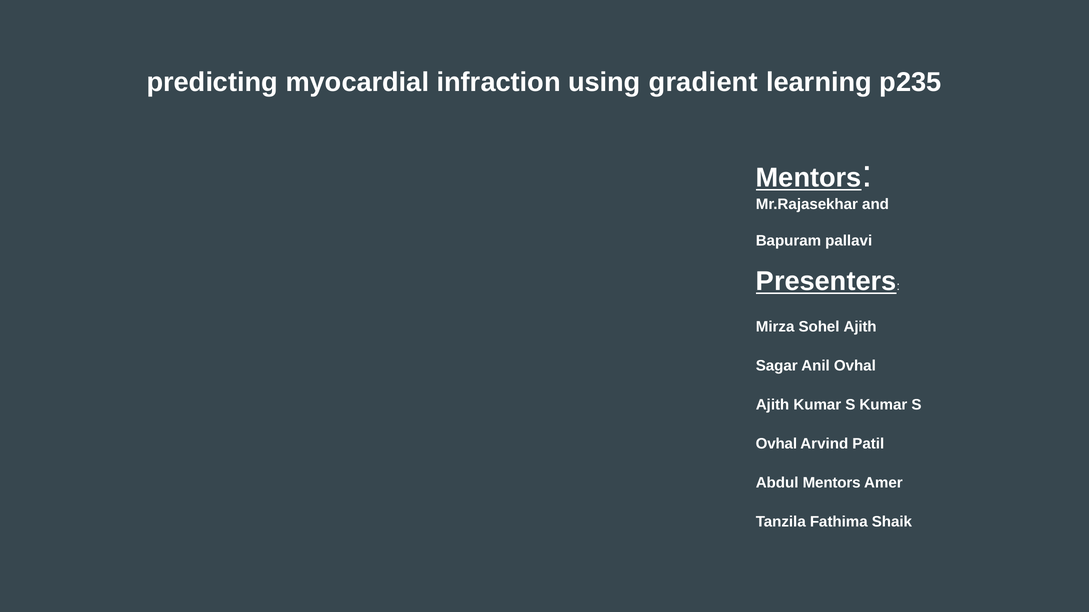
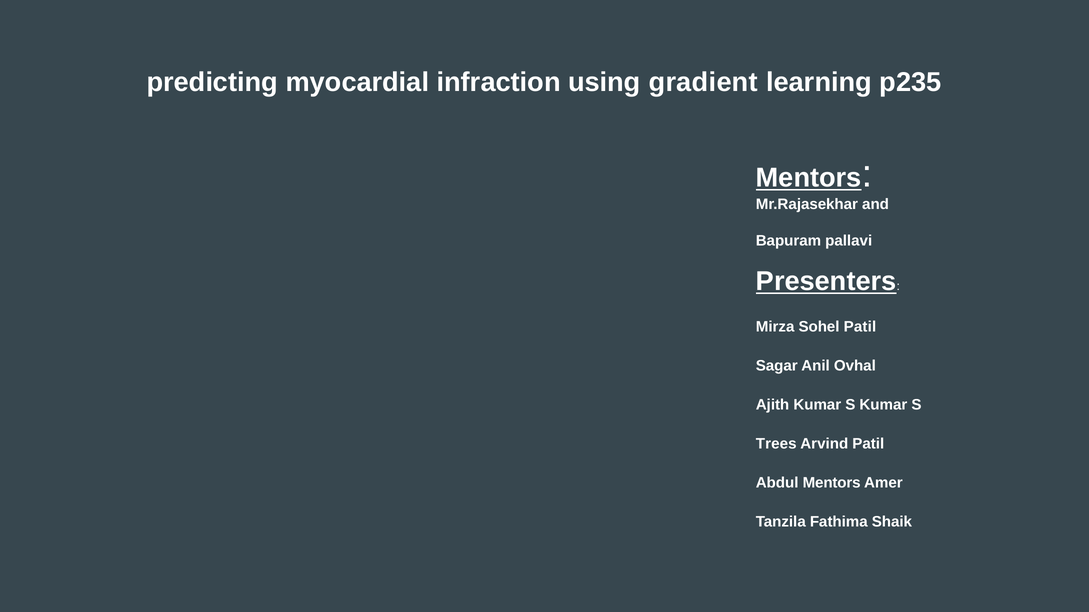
Sohel Ajith: Ajith -> Patil
Ovhal at (776, 444): Ovhal -> Trees
